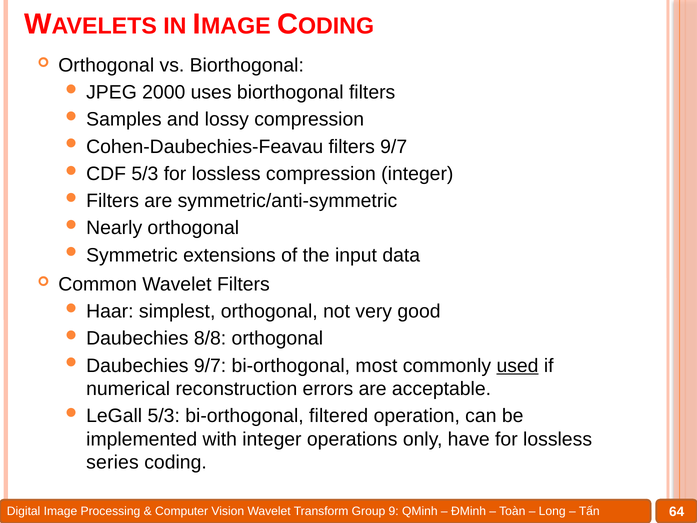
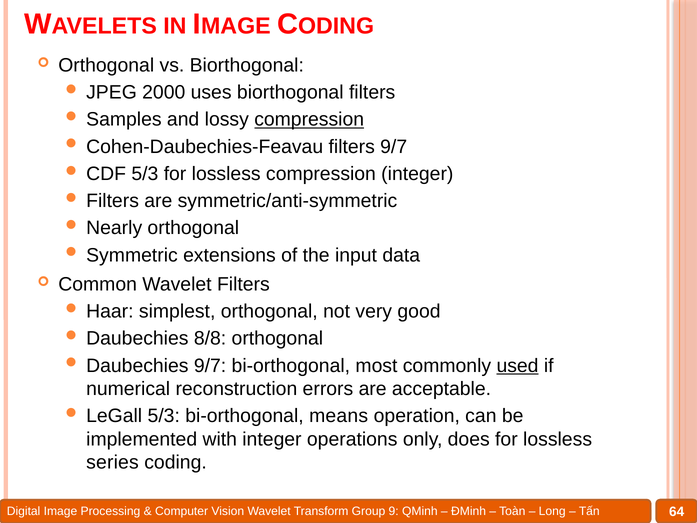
compression at (309, 120) underline: none -> present
filtered: filtered -> means
have: have -> does
